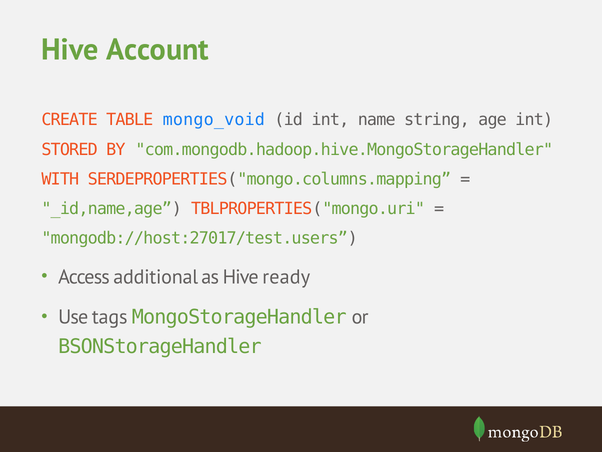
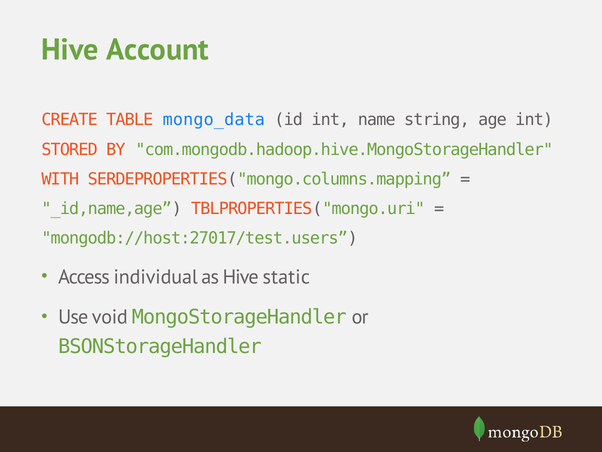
mongo_void: mongo_void -> mongo_data
additional: additional -> individual
ready: ready -> static
tags: tags -> void
